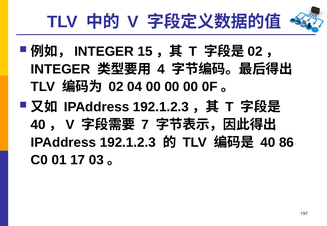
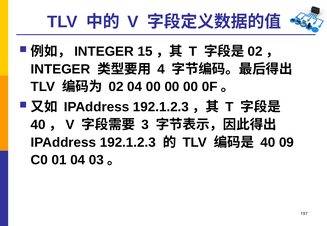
7: 7 -> 3
86: 86 -> 09
01 17: 17 -> 04
